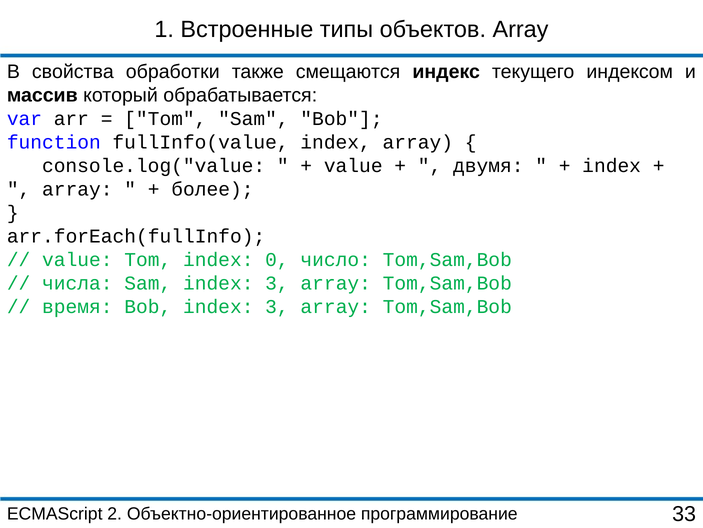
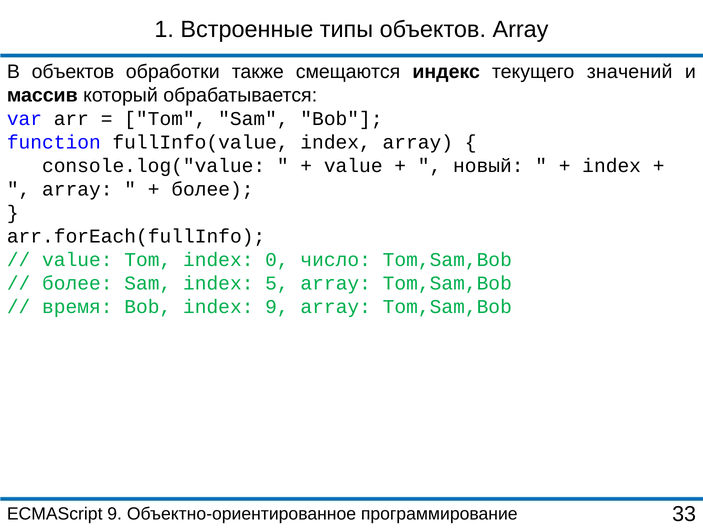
В свойства: свойства -> объектов
индексом: индексом -> значений
двумя: двумя -> новый
числа at (77, 283): числа -> более
Sam index 3: 3 -> 5
Bob index 3: 3 -> 9
ECMAScript 2: 2 -> 9
